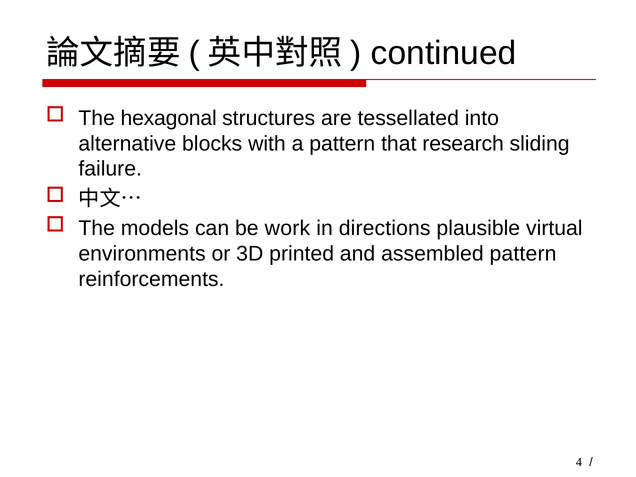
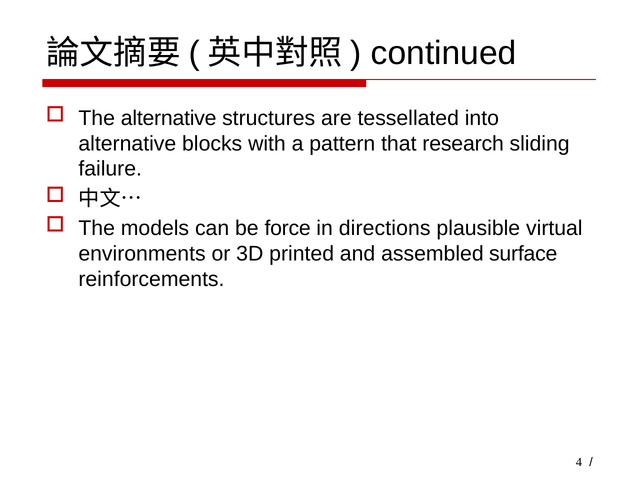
The hexagonal: hexagonal -> alternative
work: work -> force
assembled pattern: pattern -> surface
